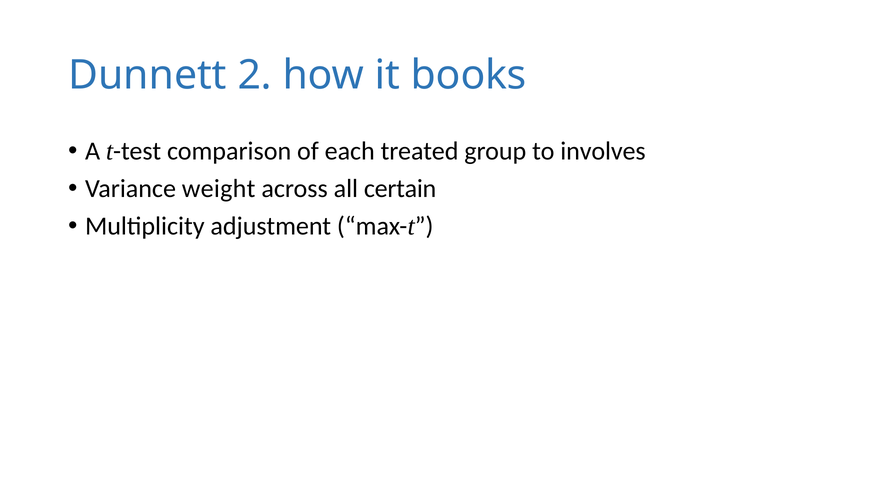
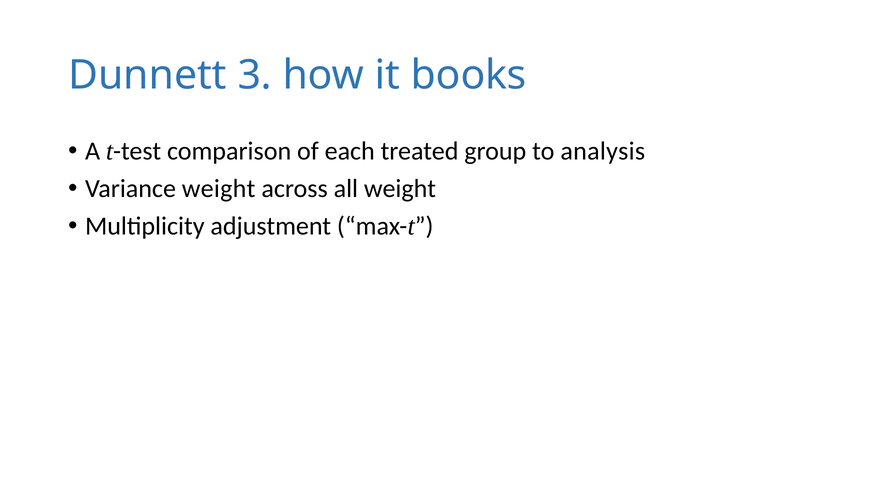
2: 2 -> 3
involves: involves -> analysis
all certain: certain -> weight
